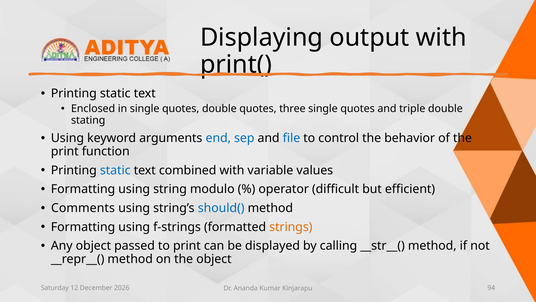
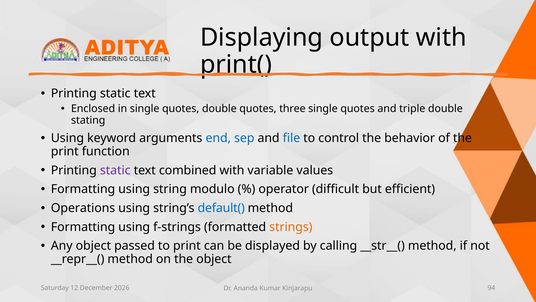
static at (115, 170) colour: blue -> purple
Comments: Comments -> Operations
should(: should( -> default(
